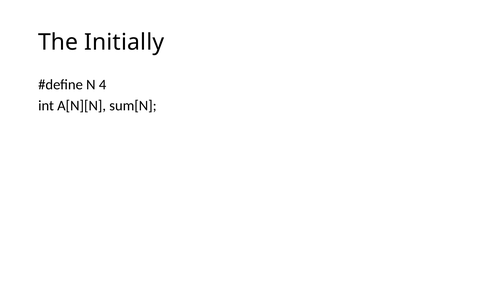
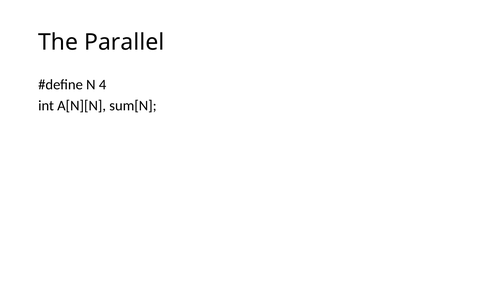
Initially: Initially -> Parallel
